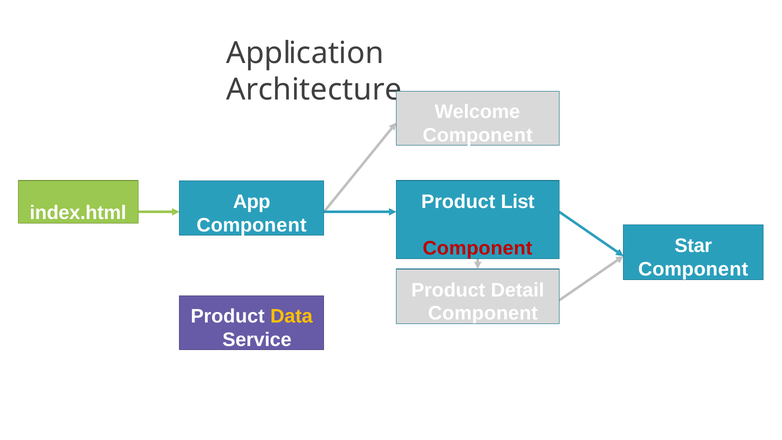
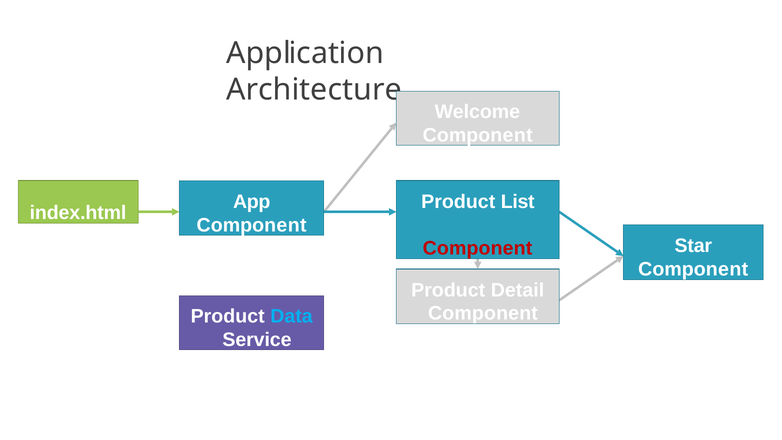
Data colour: yellow -> light blue
